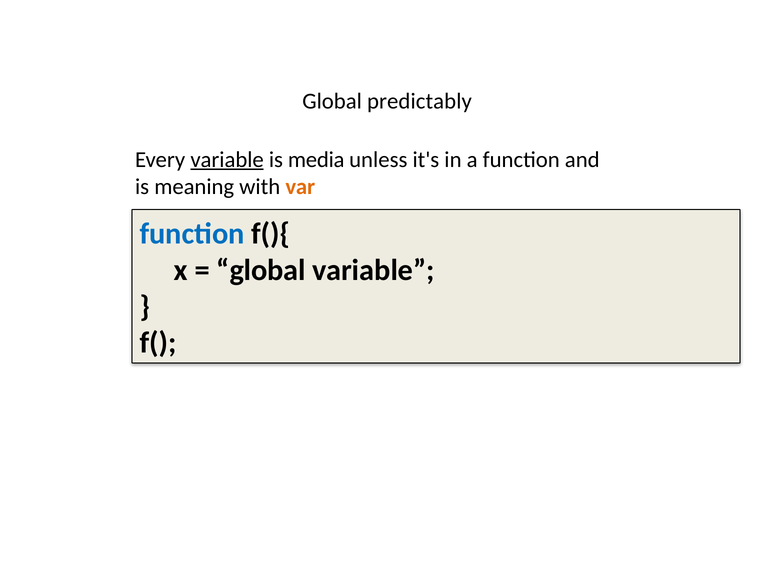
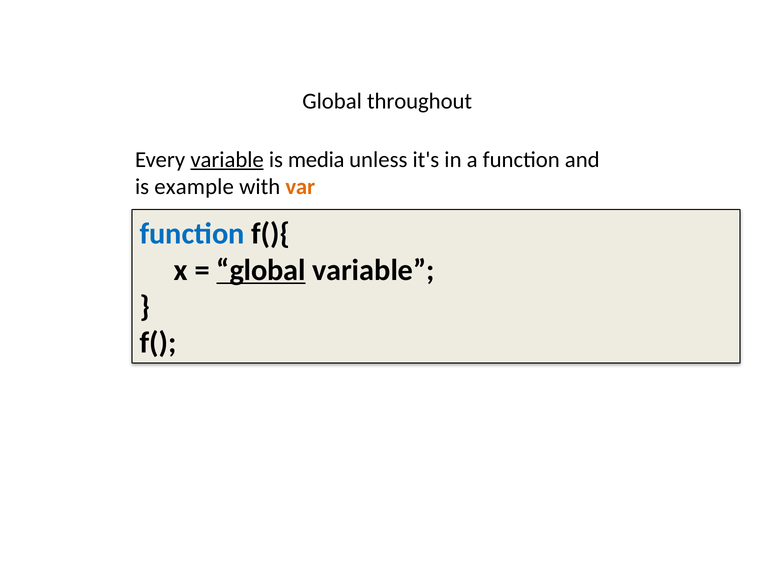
predictably: predictably -> throughout
meaning: meaning -> example
global at (261, 270) underline: none -> present
